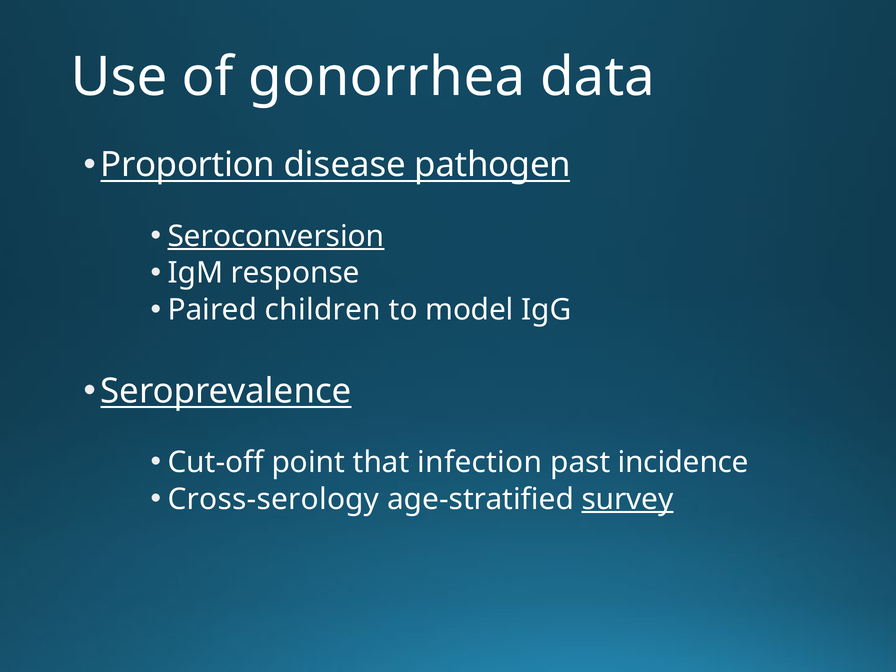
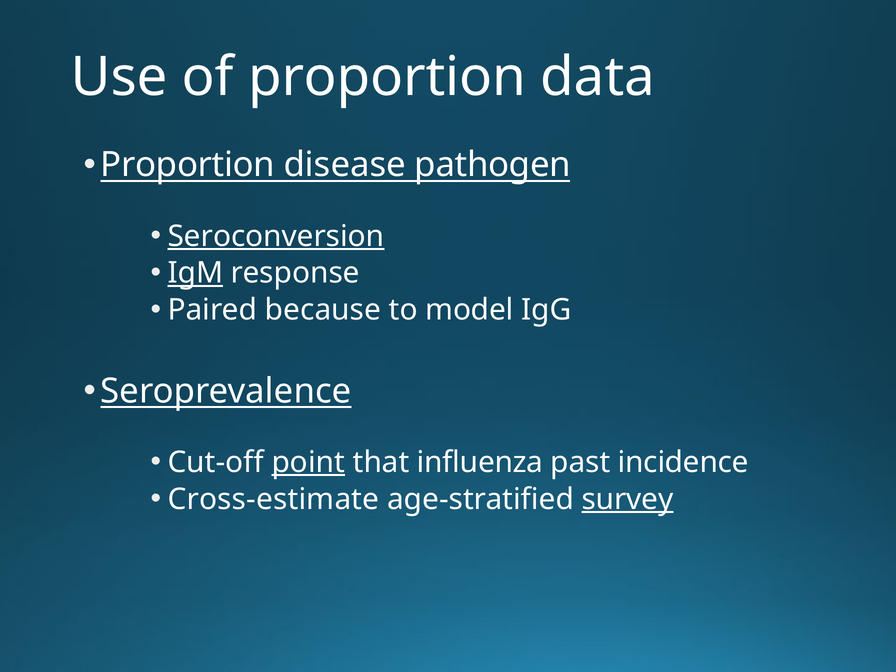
of gonorrhea: gonorrhea -> proportion
IgM underline: none -> present
children: children -> because
point underline: none -> present
infection: infection -> influenza
Cross-serology: Cross-serology -> Cross-estimate
